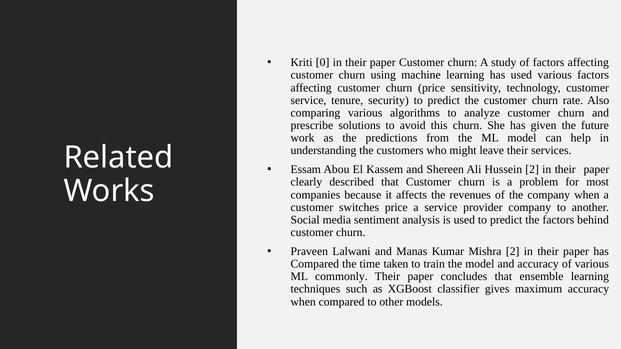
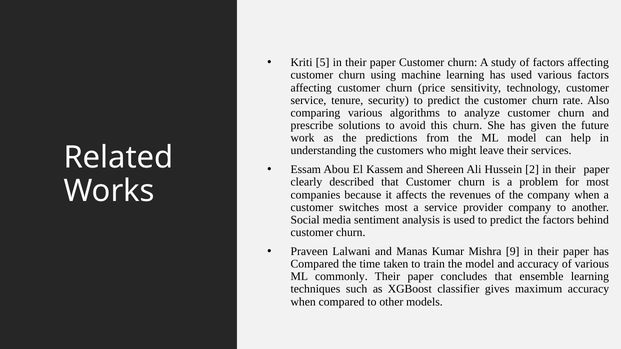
0: 0 -> 5
switches price: price -> most
Mishra 2: 2 -> 9
